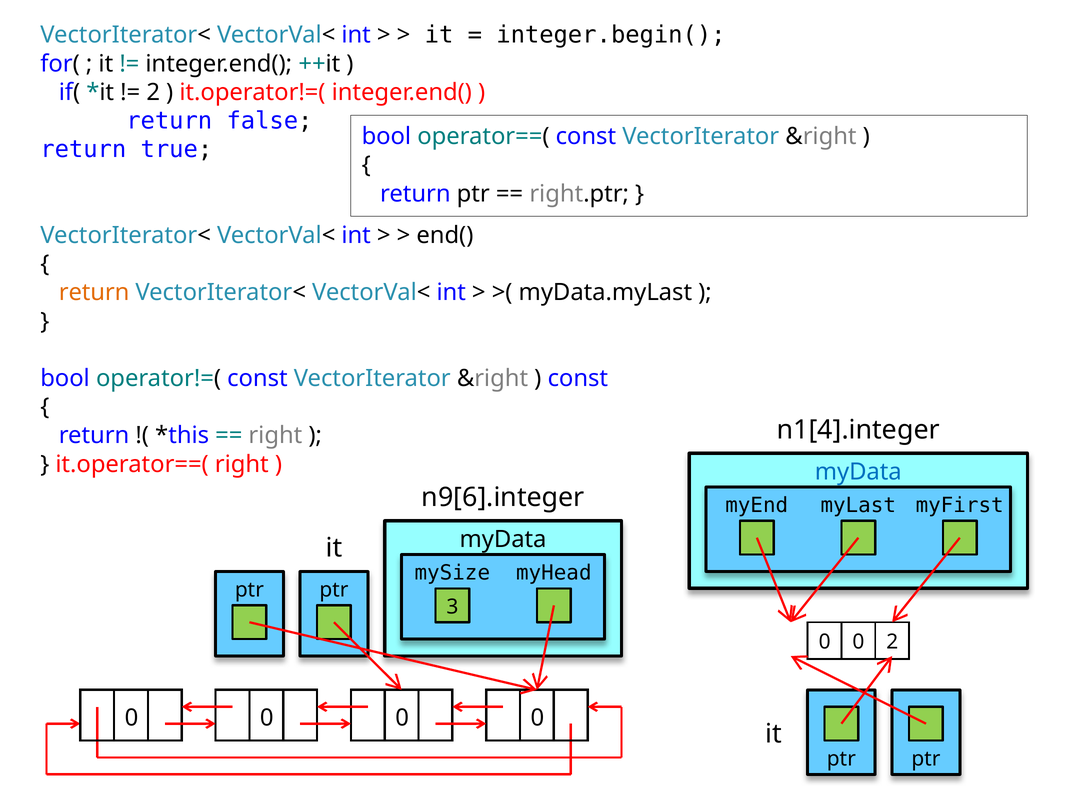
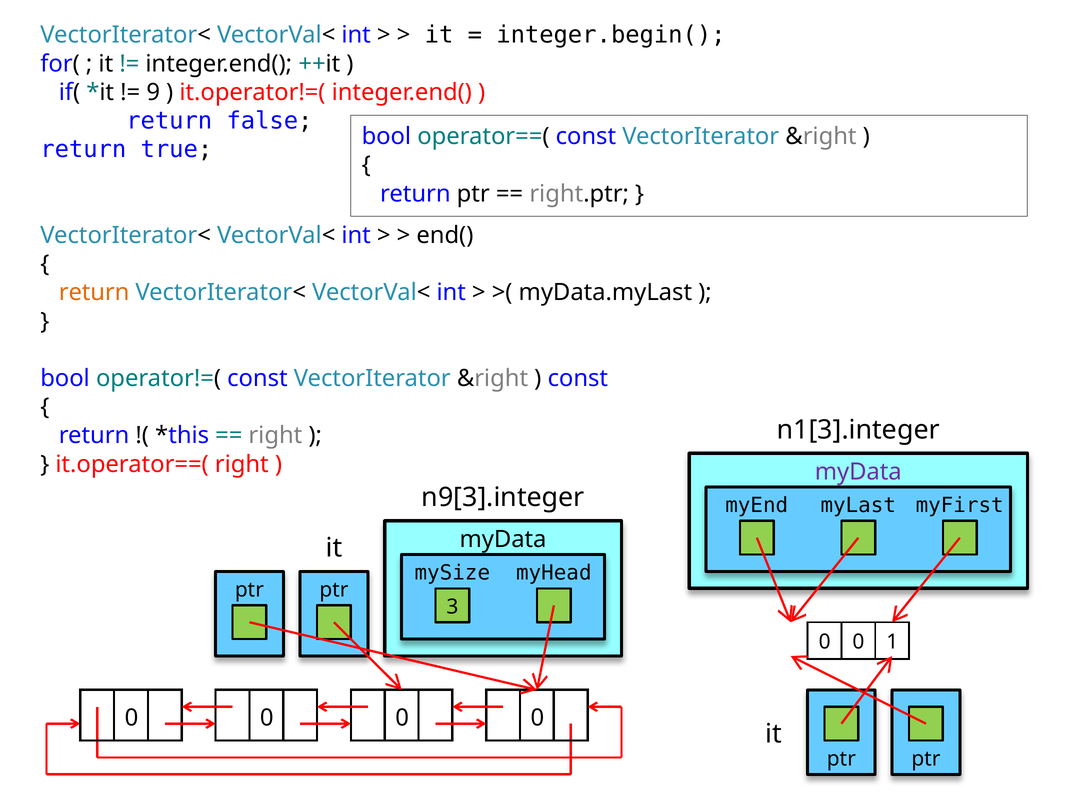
2 at (153, 92): 2 -> 9
n1[4].integer: n1[4].integer -> n1[3].integer
myData at (858, 472) colour: blue -> purple
n9[6].integer: n9[6].integer -> n9[3].integer
0 2: 2 -> 1
